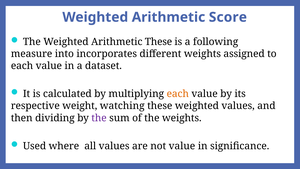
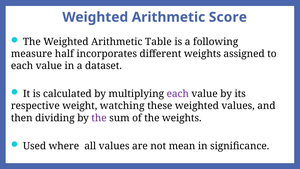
Arithmetic These: These -> Table
into: into -> half
each at (178, 94) colour: orange -> purple
not value: value -> mean
